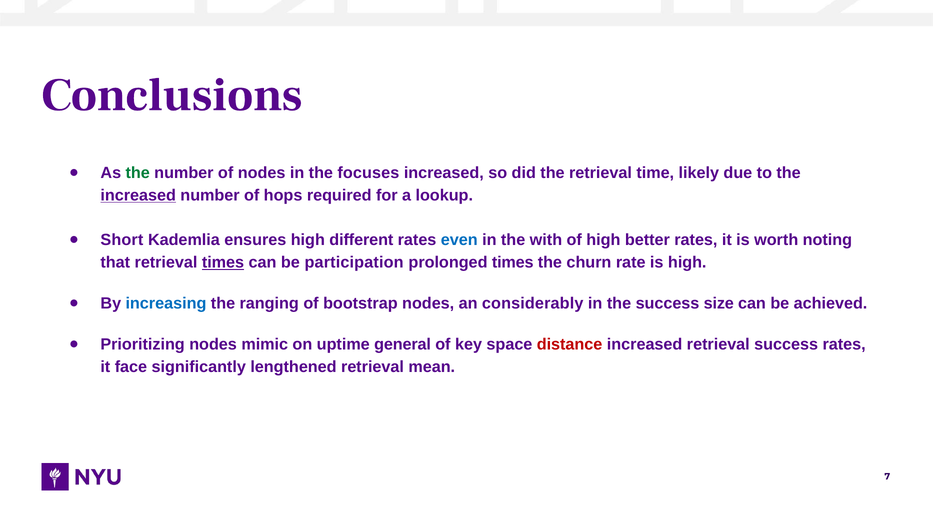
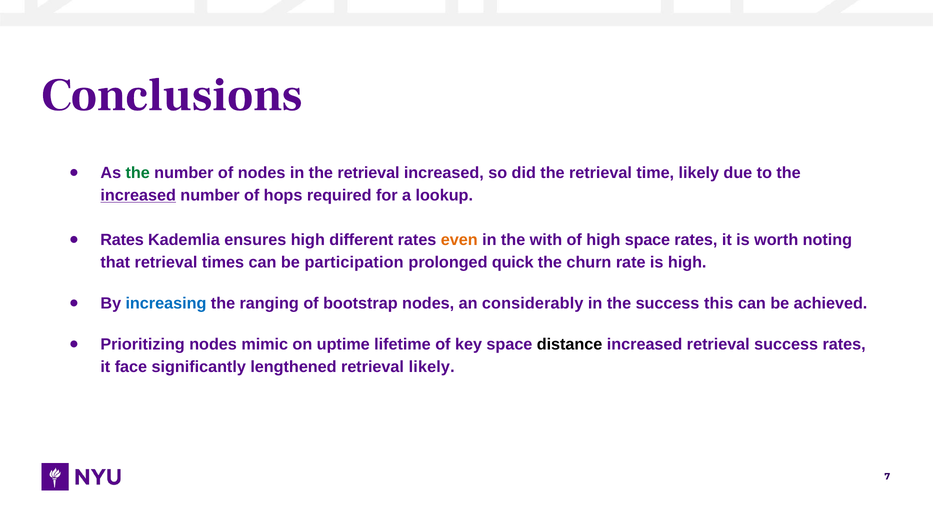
in the focuses: focuses -> retrieval
Short at (122, 240): Short -> Rates
even colour: blue -> orange
high better: better -> space
times at (223, 262) underline: present -> none
prolonged times: times -> quick
size: size -> this
general: general -> lifetime
distance colour: red -> black
retrieval mean: mean -> likely
